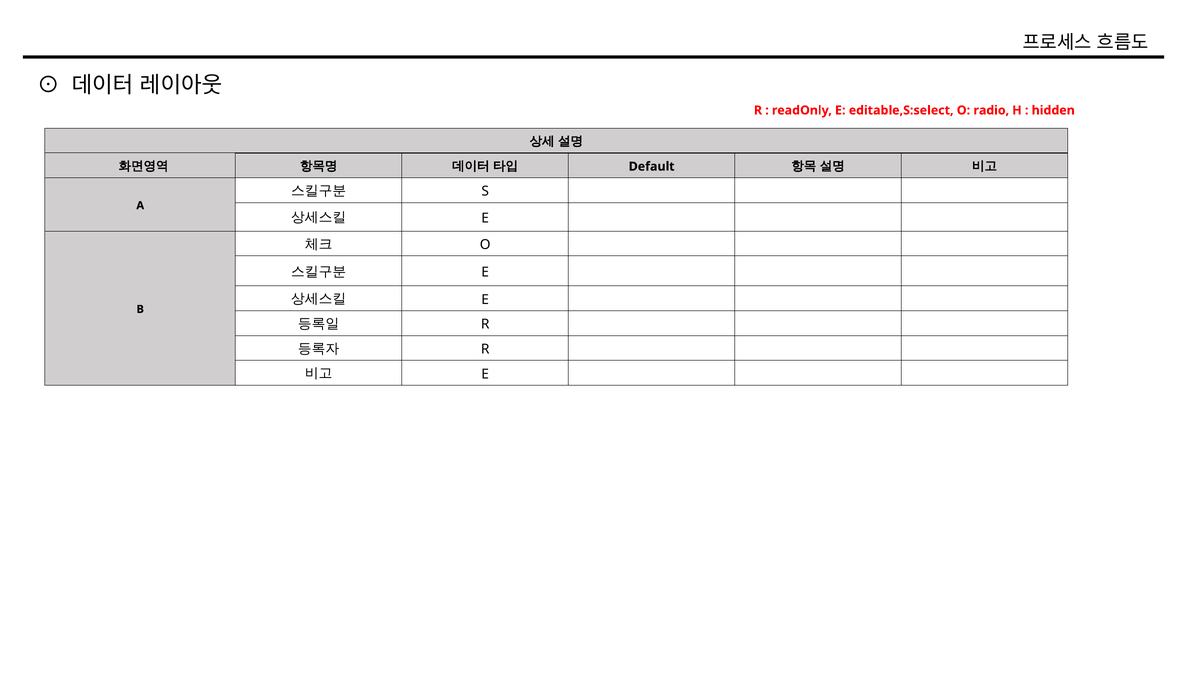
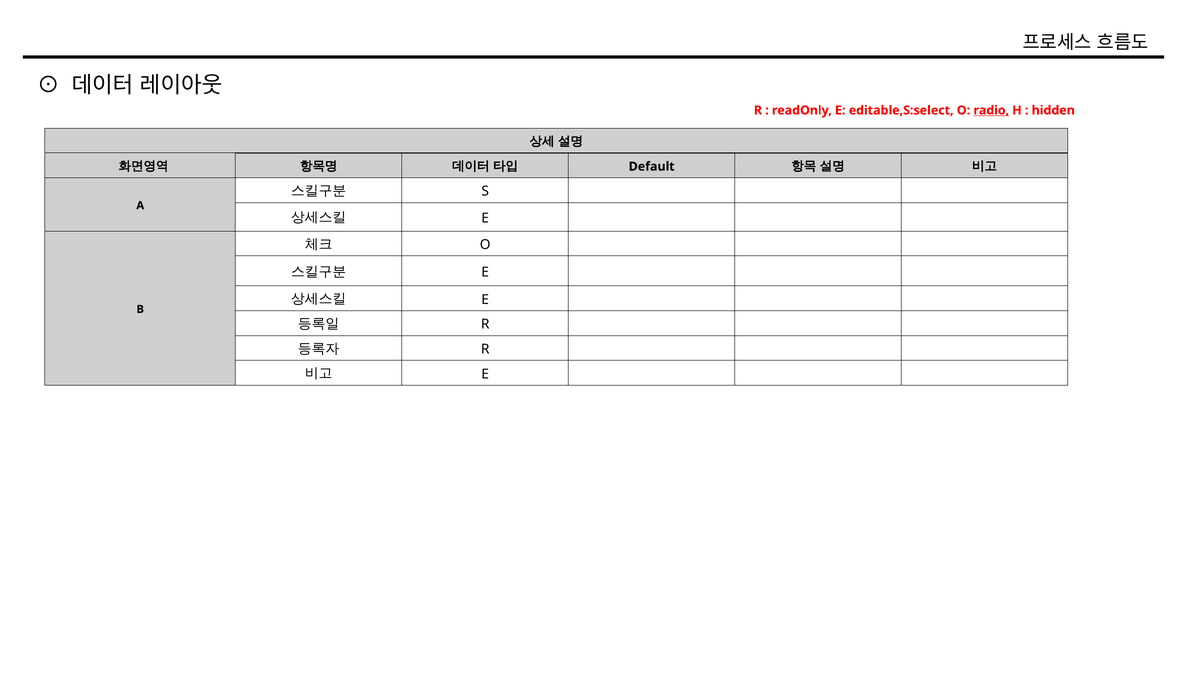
radio underline: none -> present
